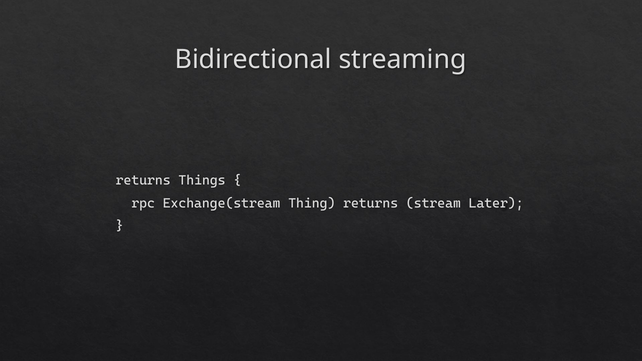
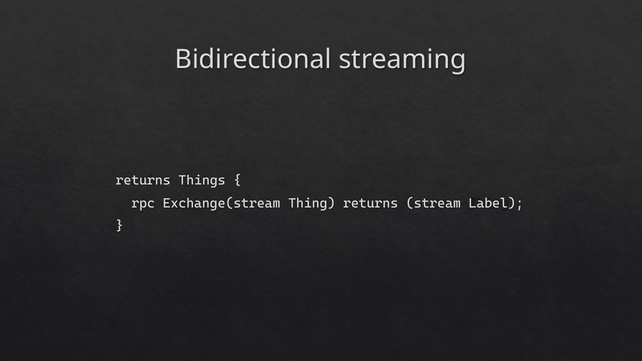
Later: Later -> Label
